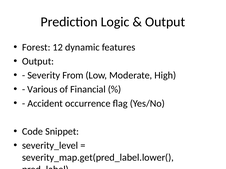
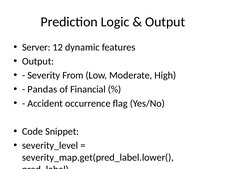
Forest: Forest -> Server
Various: Various -> Pandas
